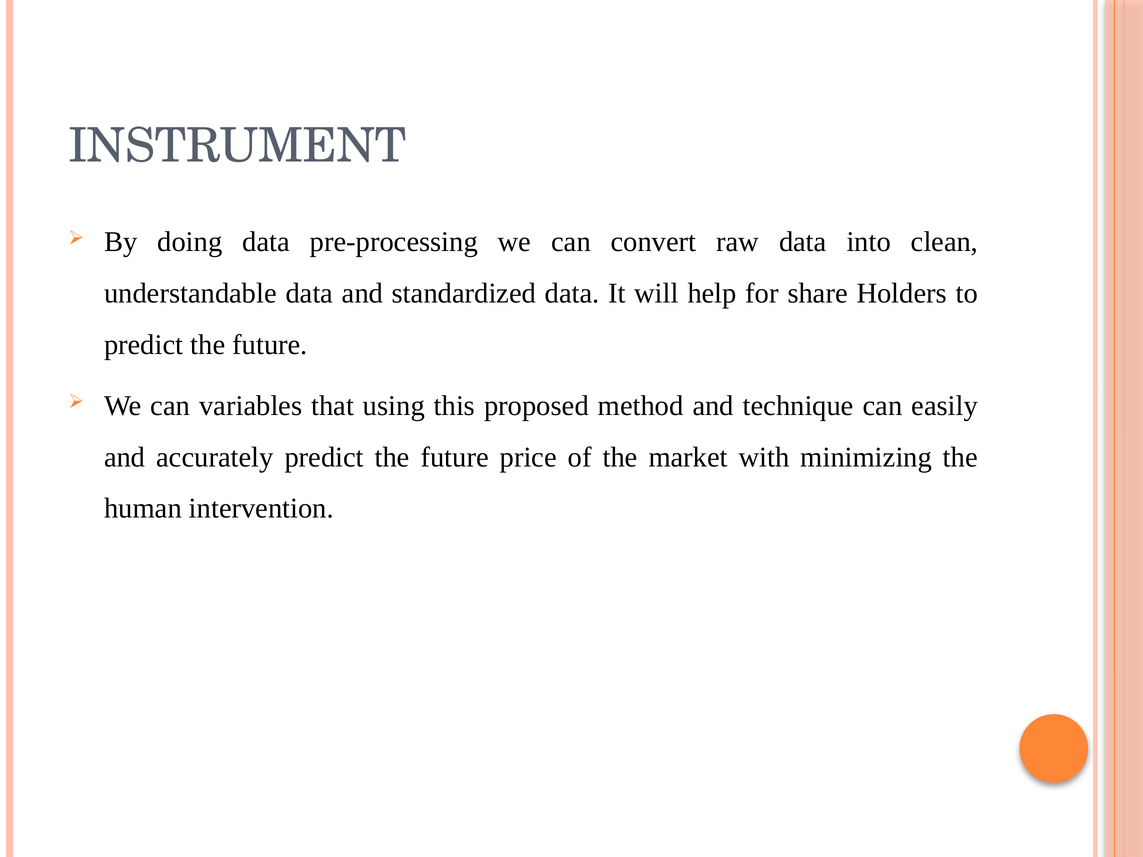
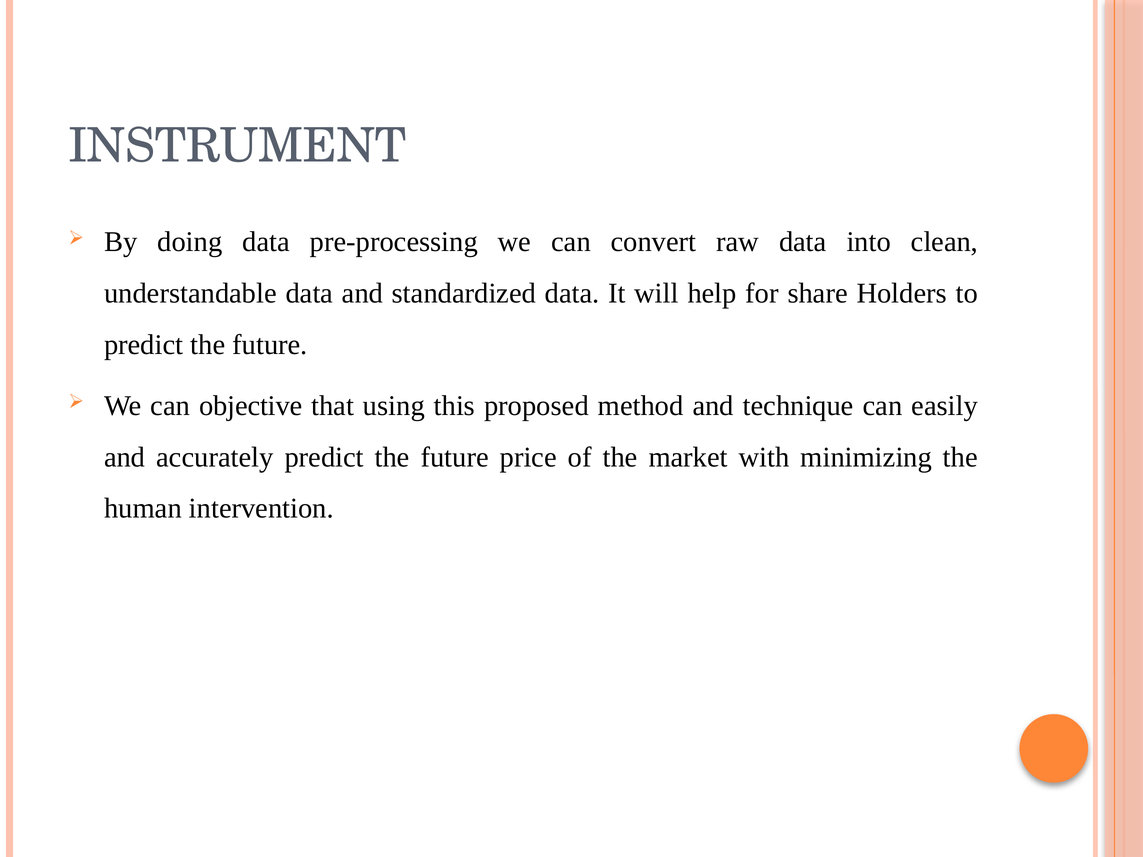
variables: variables -> objective
